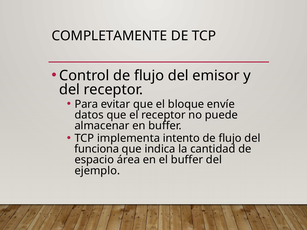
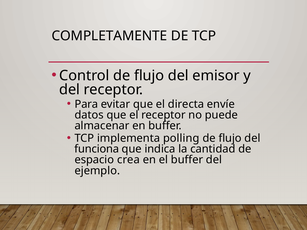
bloque: bloque -> directa
intento: intento -> polling
área: área -> crea
